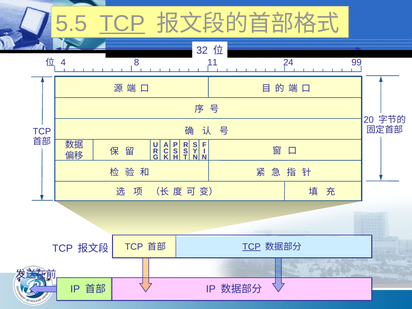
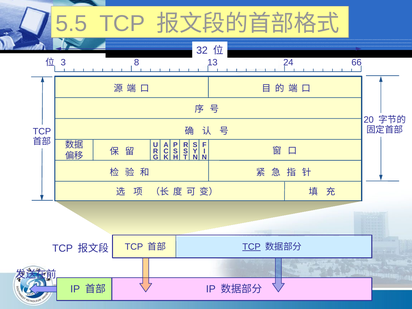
TCP at (122, 23) underline: present -> none
4: 4 -> 3
11: 11 -> 13
99: 99 -> 66
